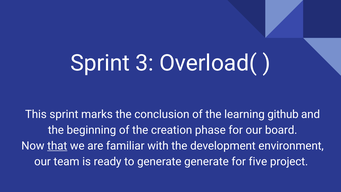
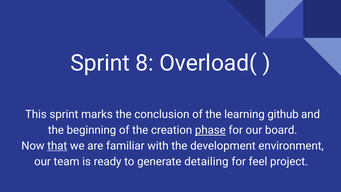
3: 3 -> 8
phase underline: none -> present
generate generate: generate -> detailing
five: five -> feel
